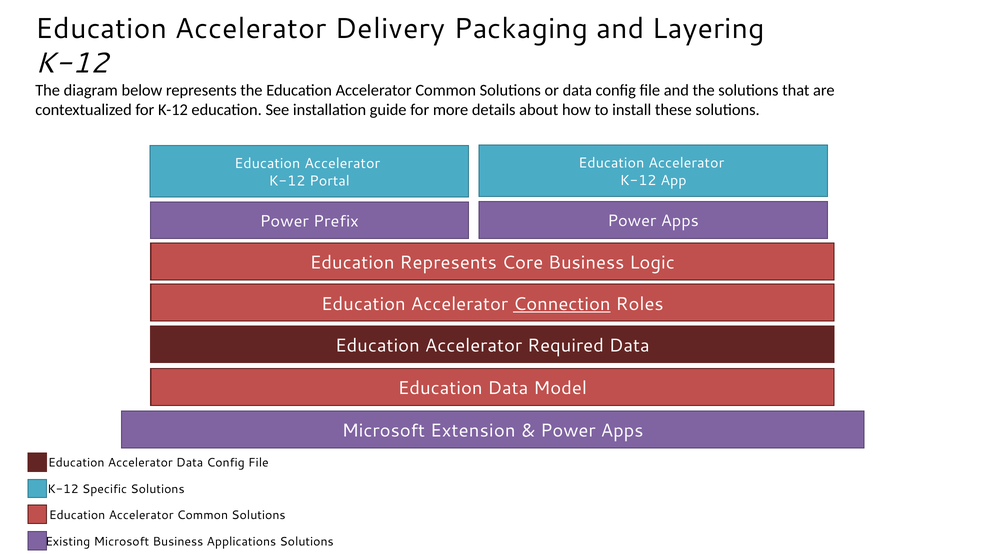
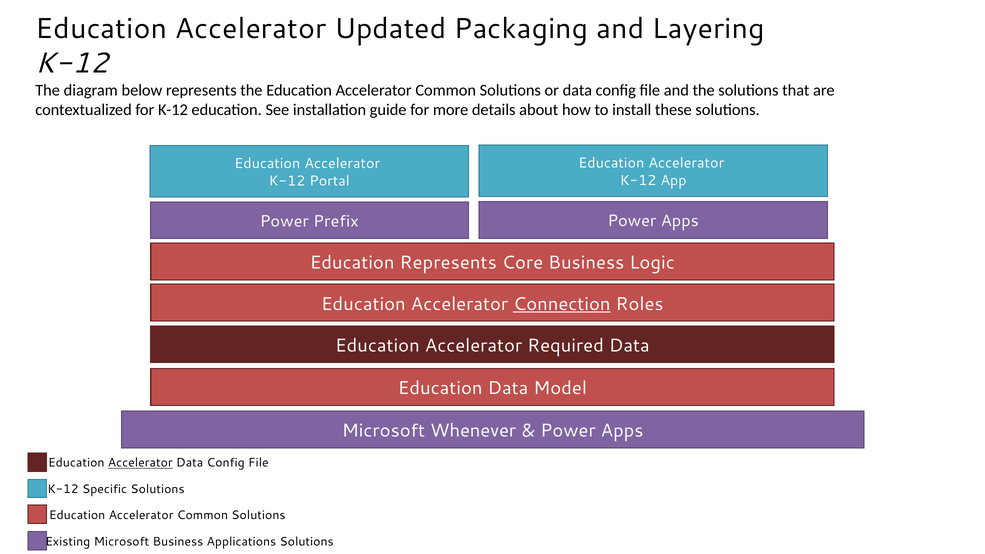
Delivery: Delivery -> Updated
Extension: Extension -> Whenever
Accelerator at (140, 463) underline: none -> present
